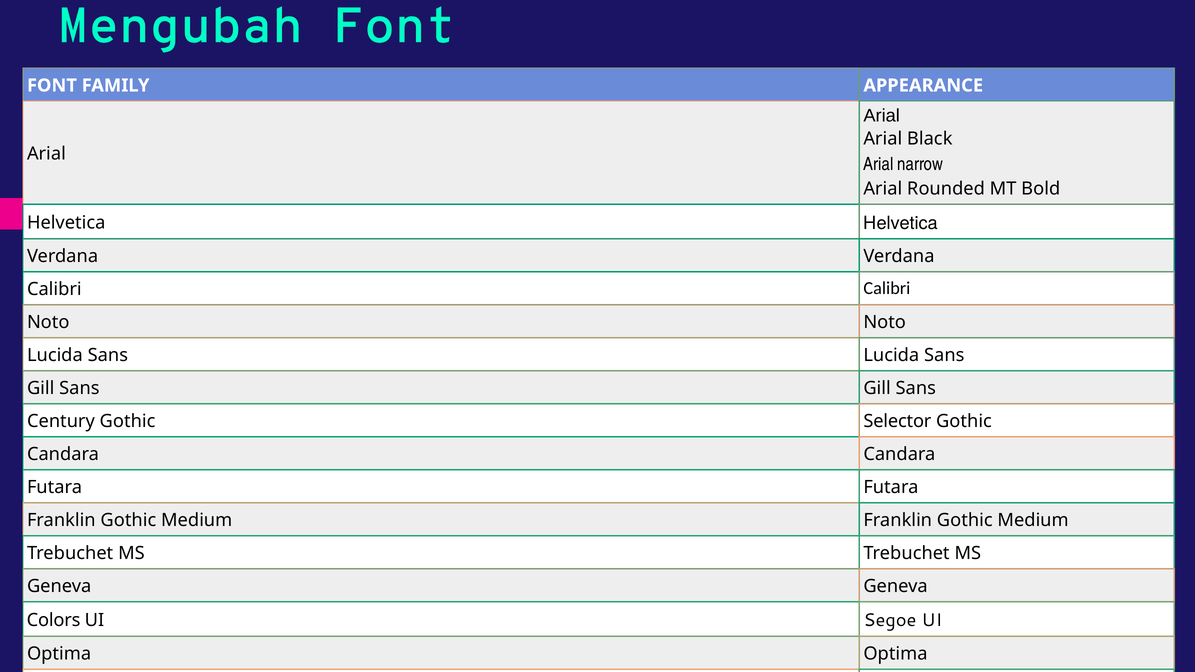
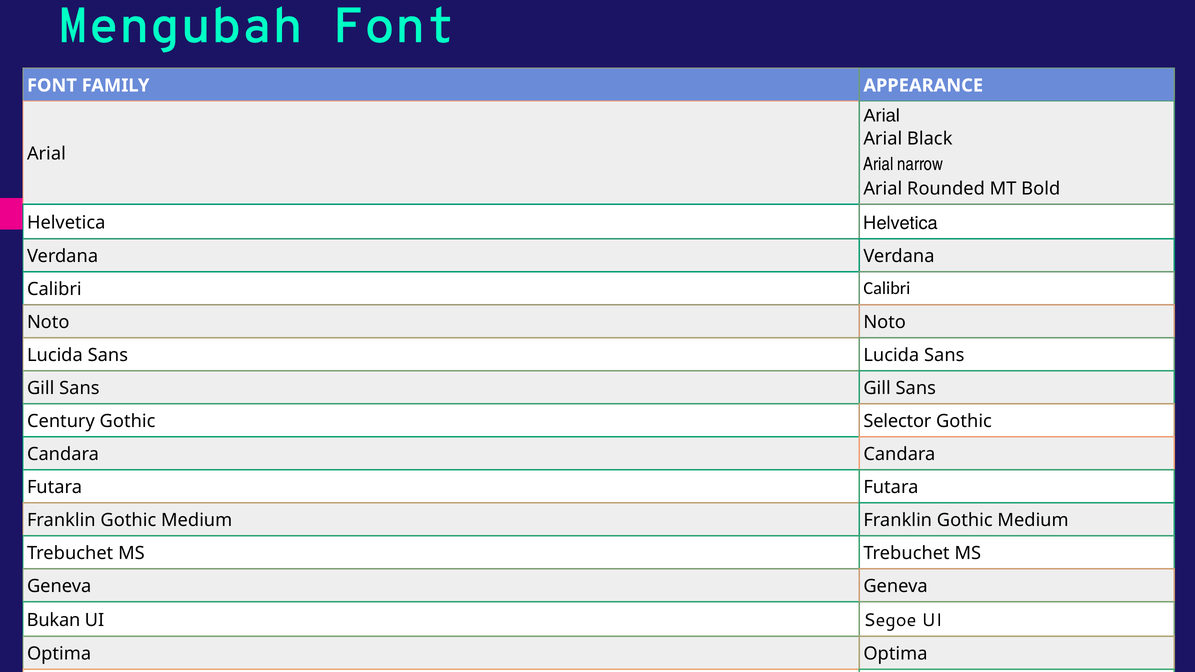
Colors: Colors -> Bukan
